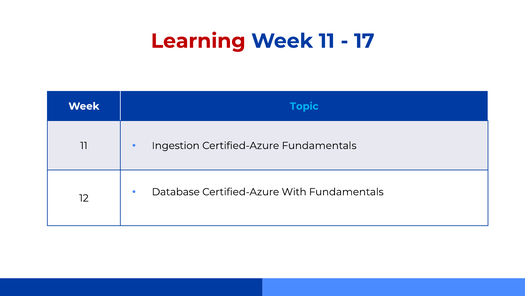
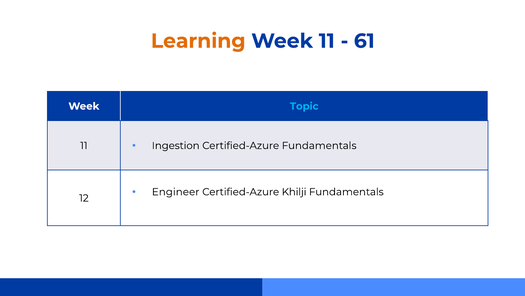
Learning colour: red -> orange
17: 17 -> 61
Database: Database -> Engineer
With: With -> Khilji
